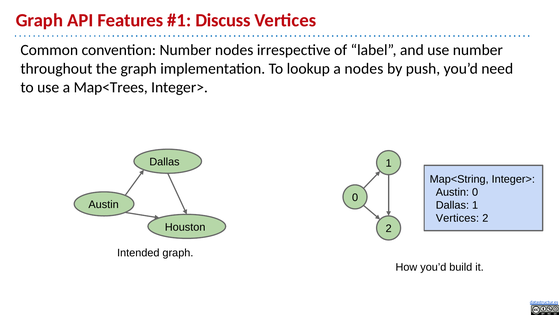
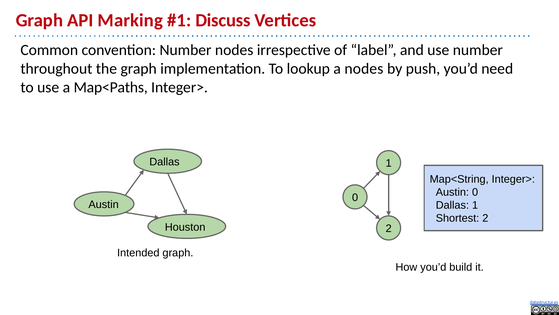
Features: Features -> Marking
Map<Trees: Map<Trees -> Map<Paths
Vertices at (457, 218): Vertices -> Shortest
